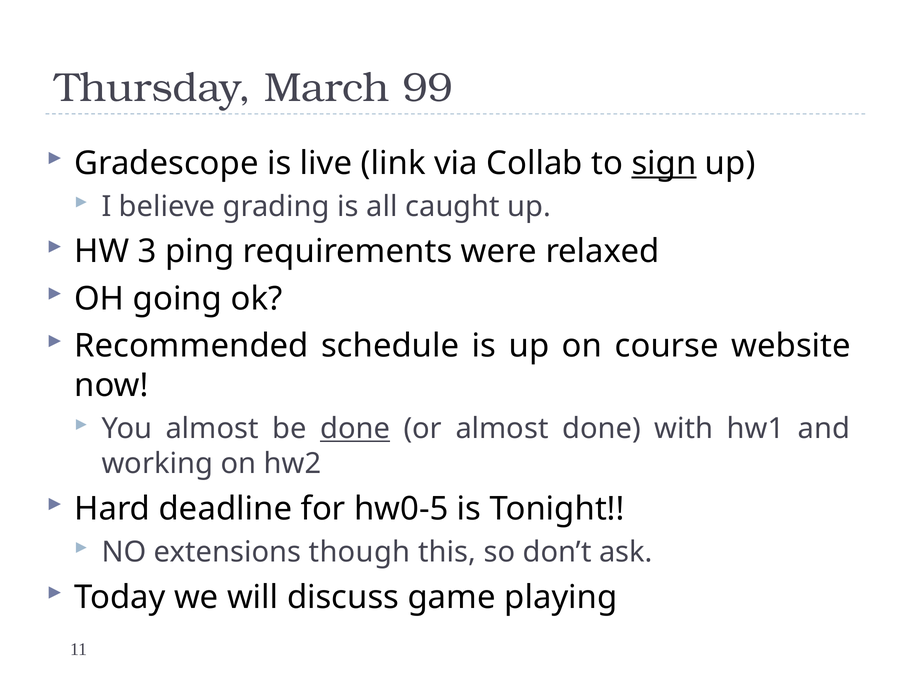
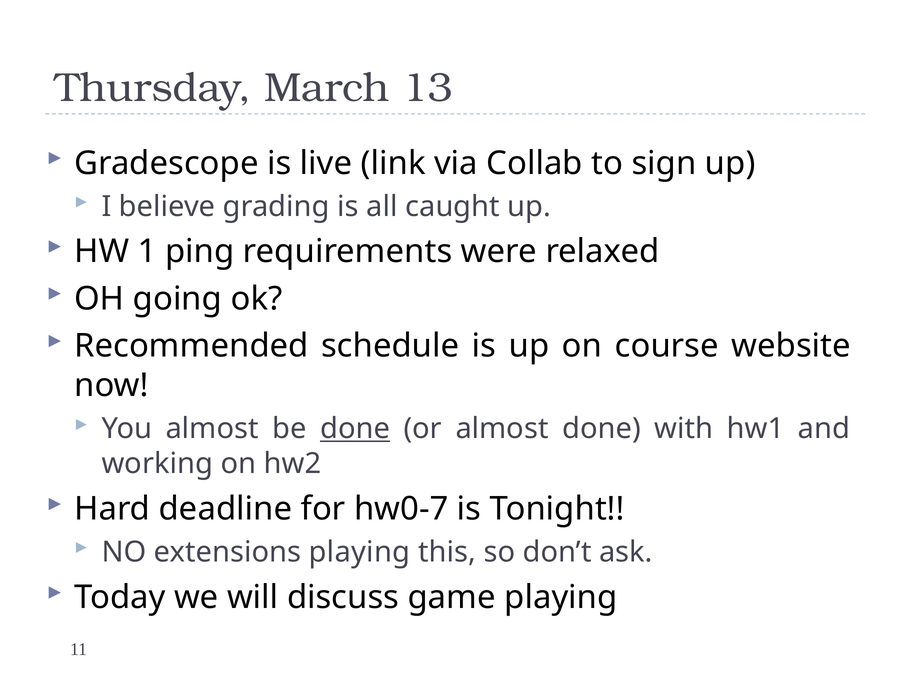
99: 99 -> 13
sign underline: present -> none
3: 3 -> 1
hw0-5: hw0-5 -> hw0-7
extensions though: though -> playing
